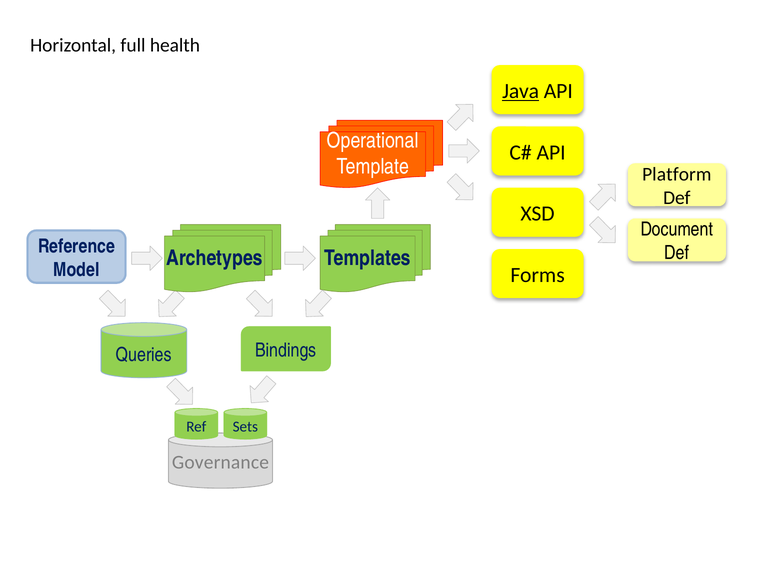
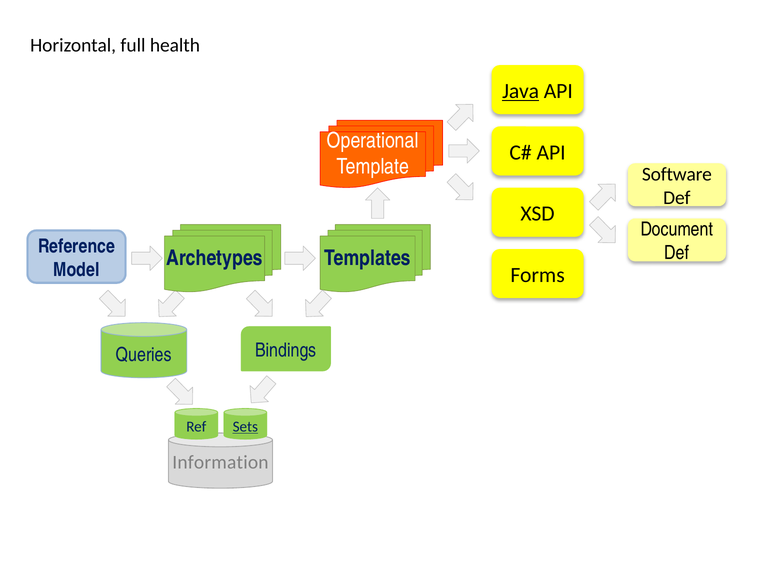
Platform: Platform -> Software
Sets underline: none -> present
Governance: Governance -> Information
